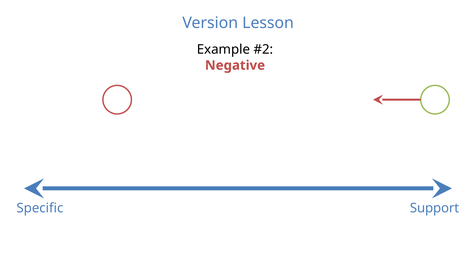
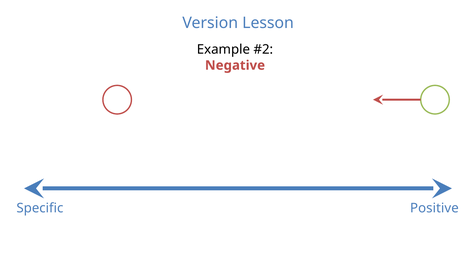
Support: Support -> Positive
